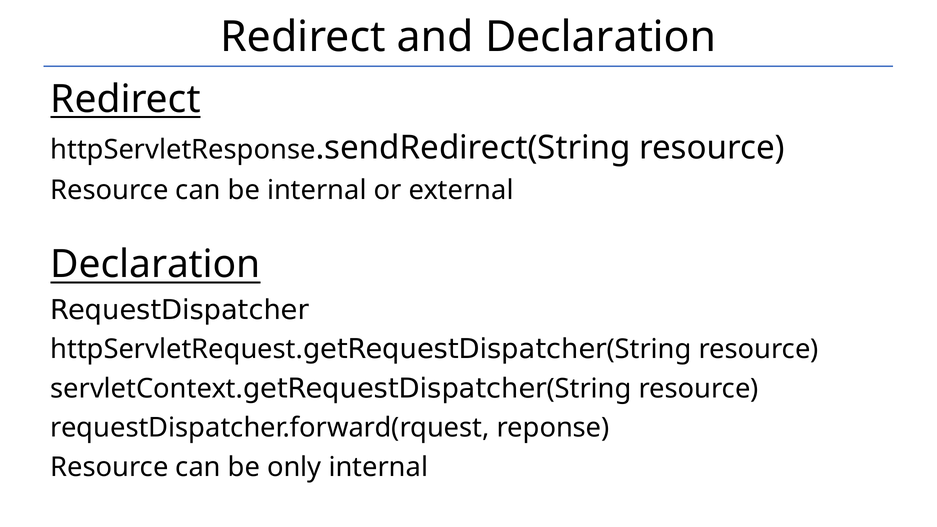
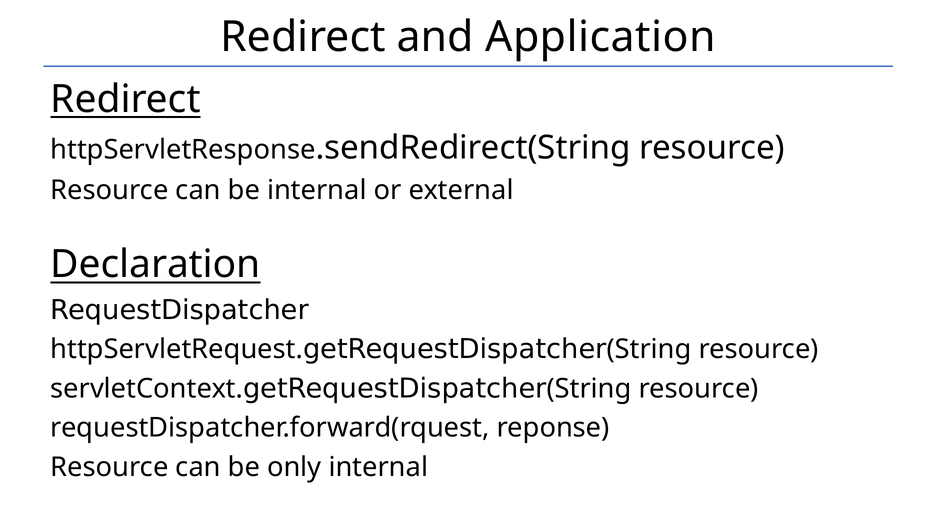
and Declaration: Declaration -> Application
